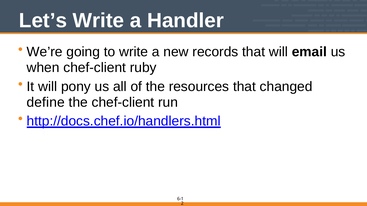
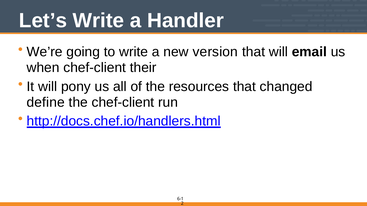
records: records -> version
ruby: ruby -> their
